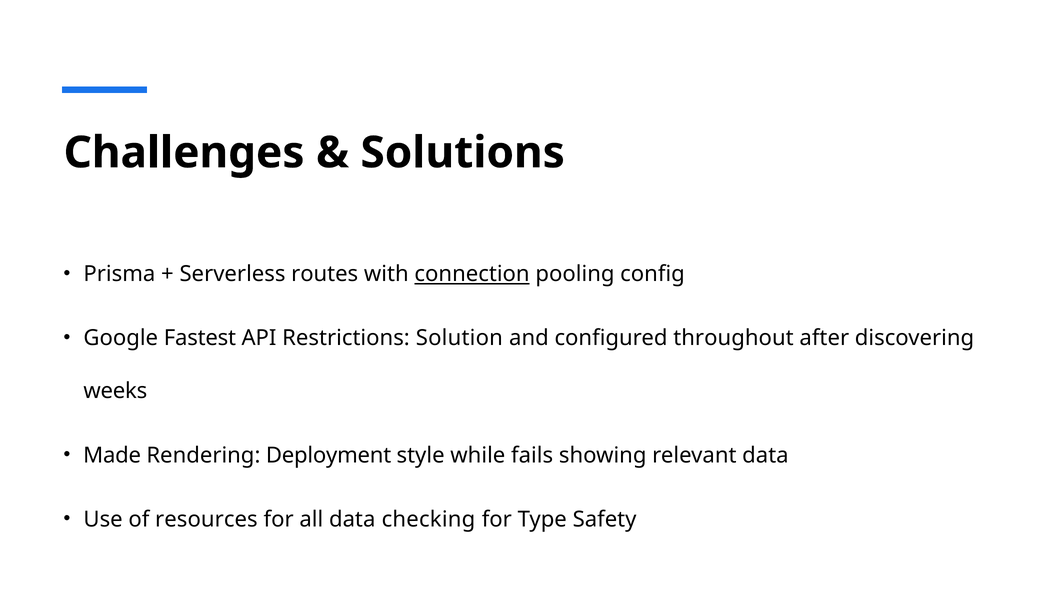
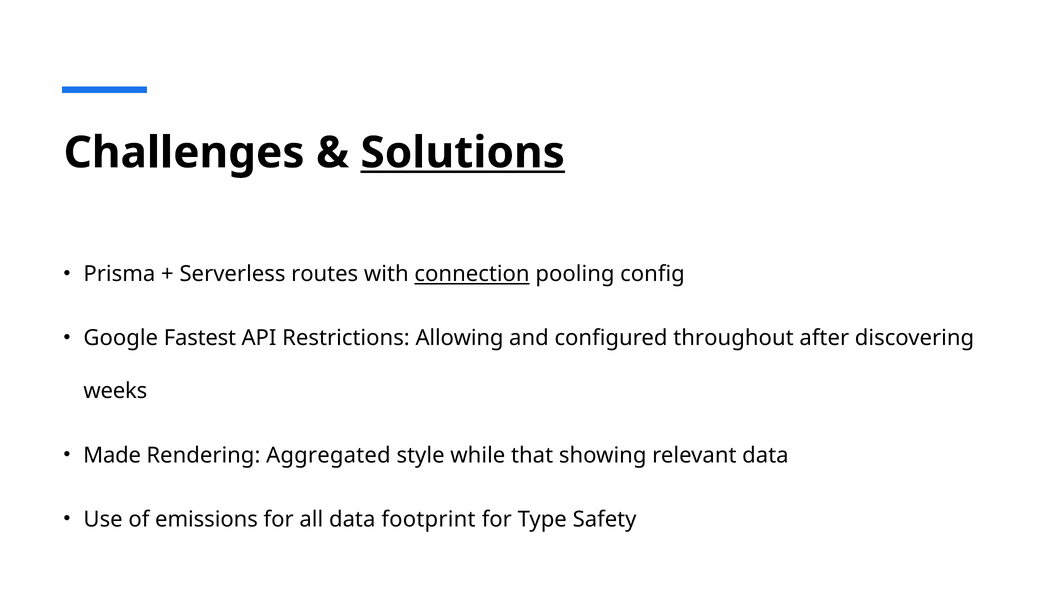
Solutions underline: none -> present
Solution: Solution -> Allowing
Deployment: Deployment -> Aggregated
fails: fails -> that
resources: resources -> emissions
checking: checking -> footprint
